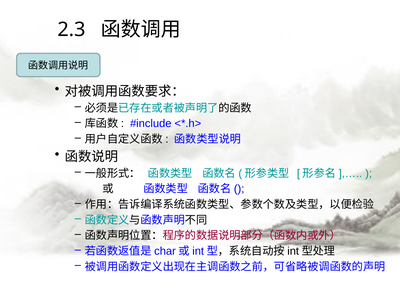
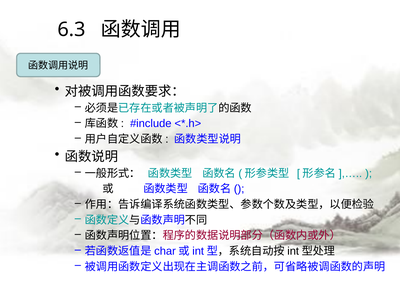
2.3: 2.3 -> 6.3
